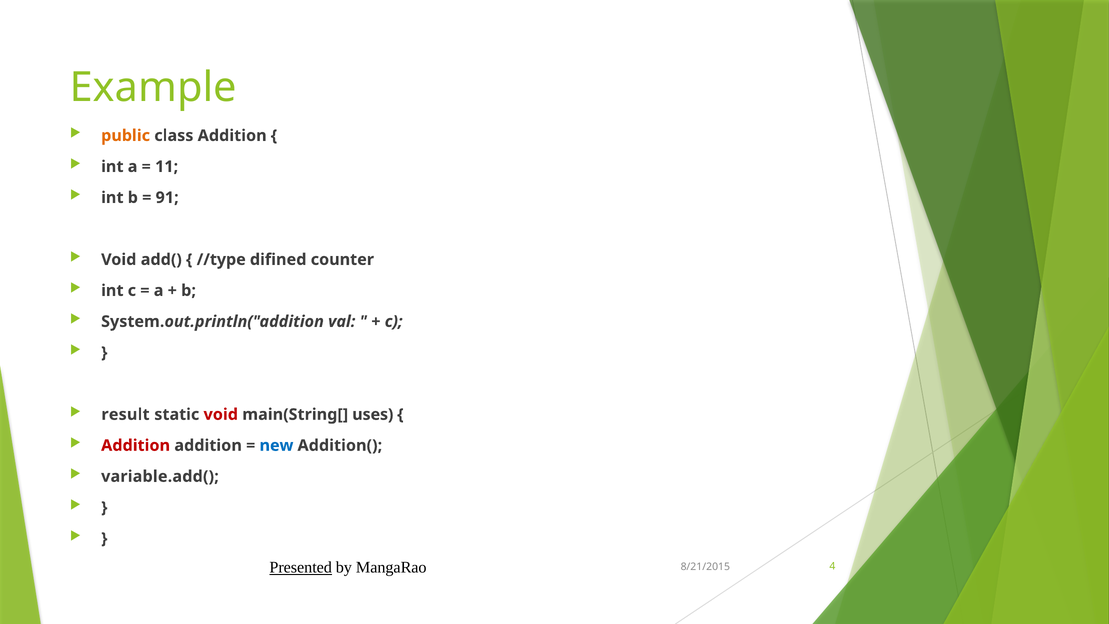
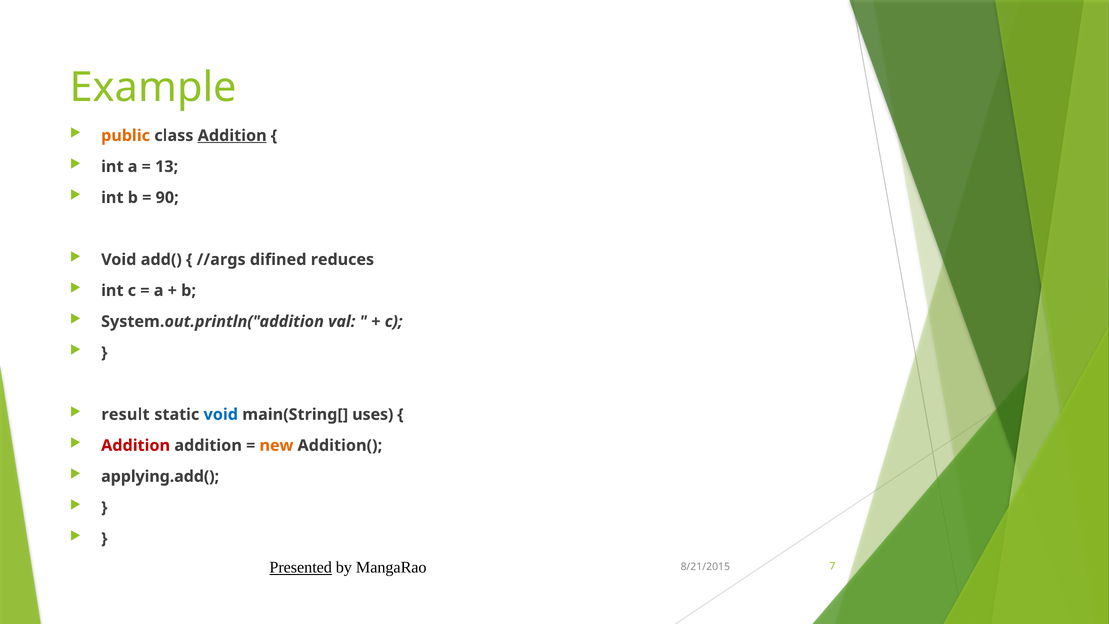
Addition at (232, 136) underline: none -> present
11: 11 -> 13
91: 91 -> 90
//type: //type -> //args
counter: counter -> reduces
void at (221, 414) colour: red -> blue
new colour: blue -> orange
variable.add(: variable.add( -> applying.add(
4: 4 -> 7
